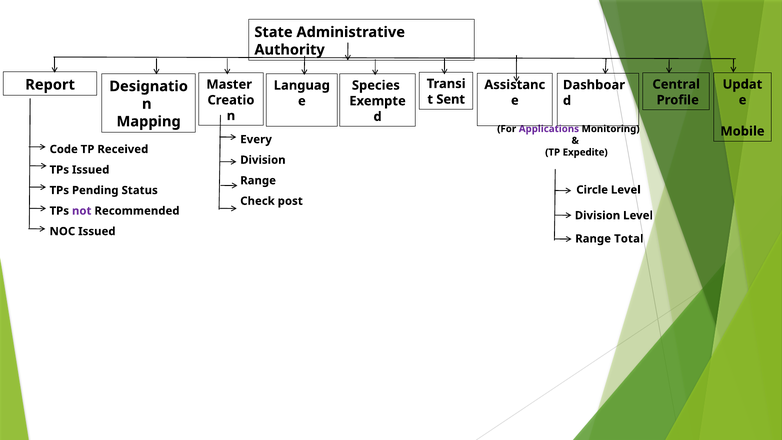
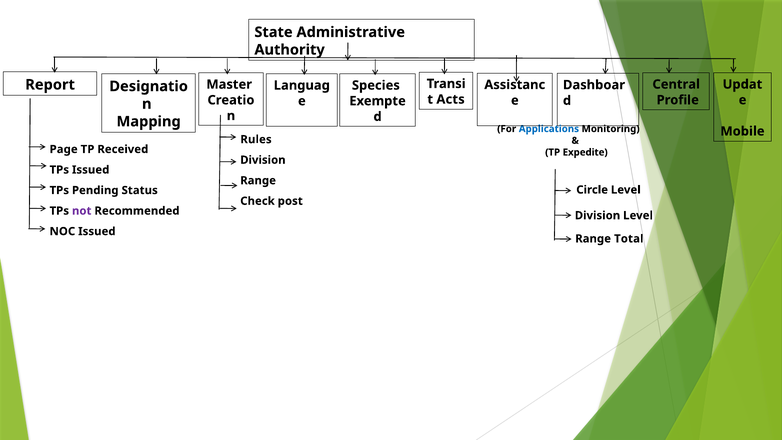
Sent: Sent -> Acts
Applications colour: purple -> blue
Every: Every -> Rules
Code: Code -> Page
